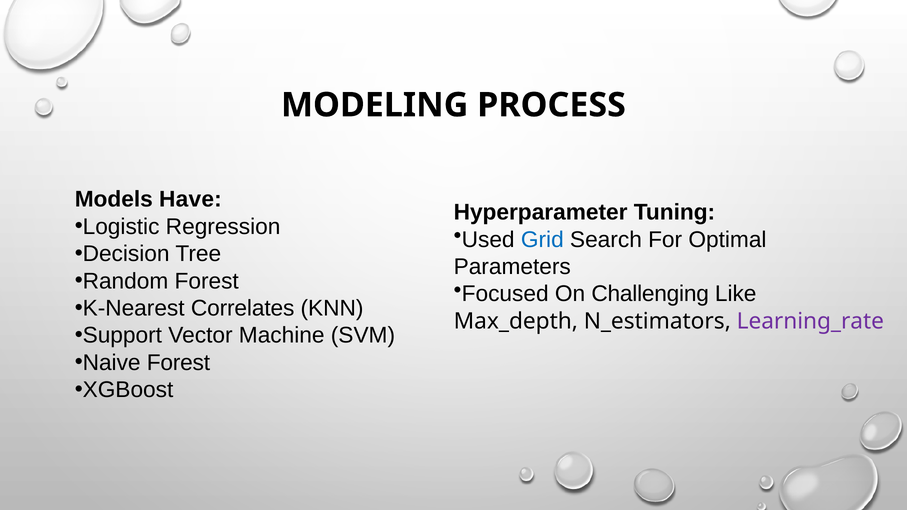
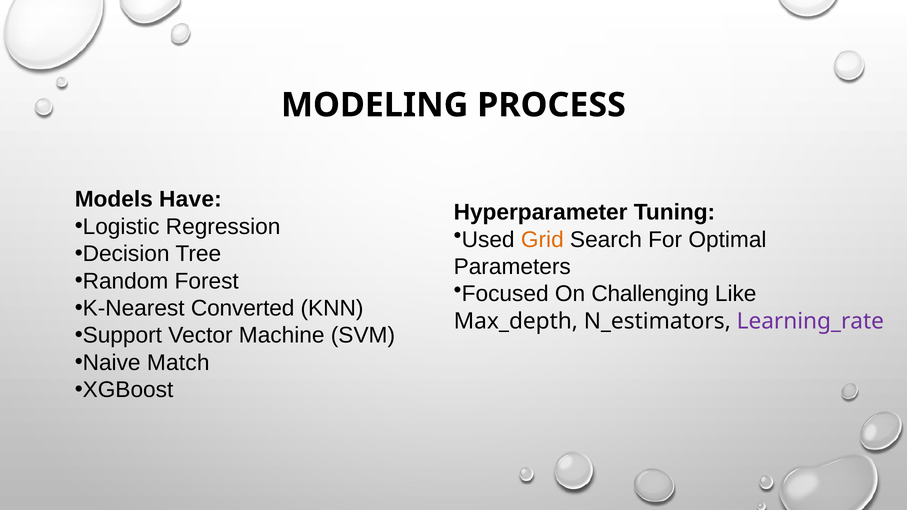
Grid colour: blue -> orange
Correlates: Correlates -> Converted
Naive Forest: Forest -> Match
